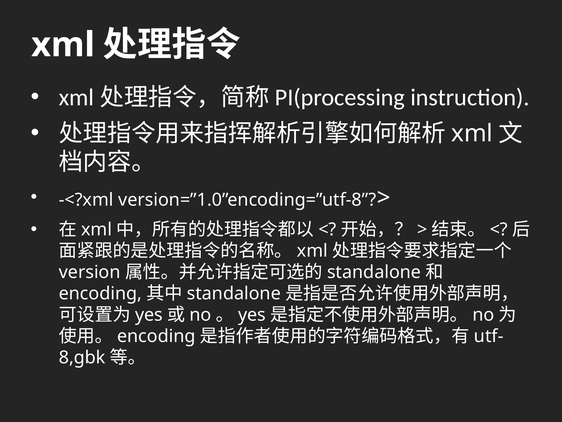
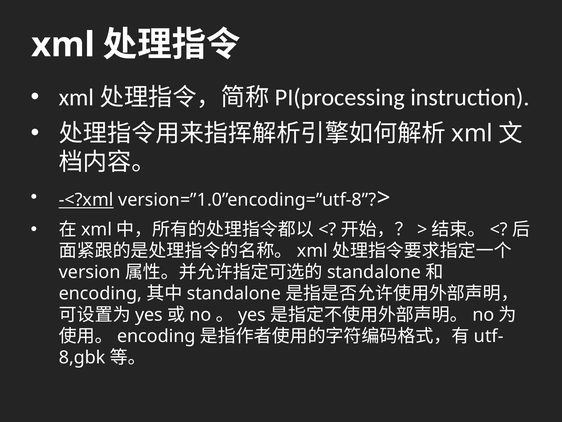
-<?xml underline: none -> present
